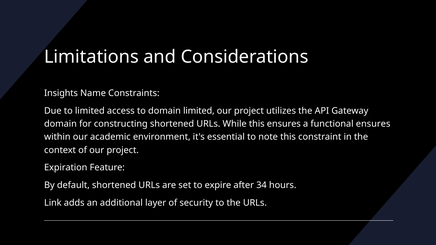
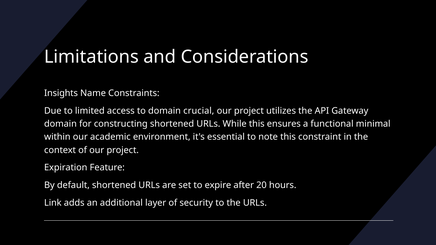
domain limited: limited -> crucial
functional ensures: ensures -> minimal
34: 34 -> 20
